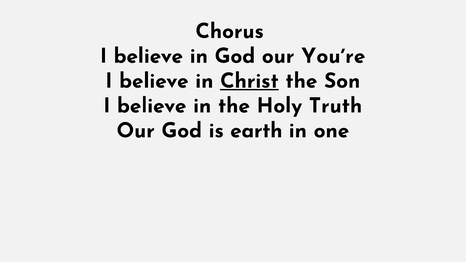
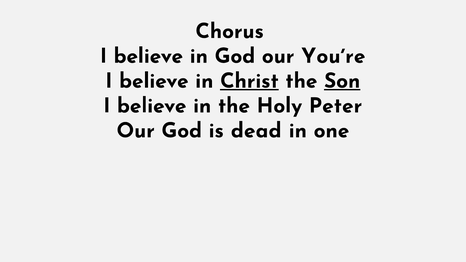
Son underline: none -> present
Truth: Truth -> Peter
earth: earth -> dead
